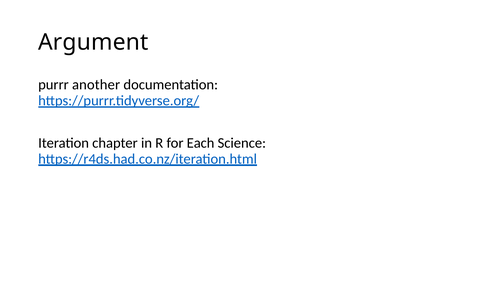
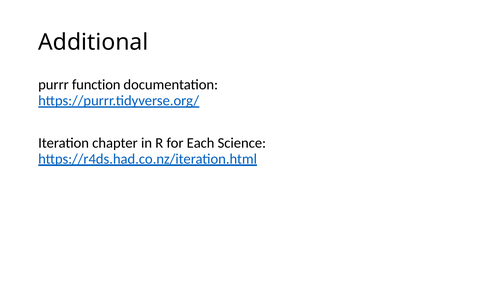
Argument: Argument -> Additional
another: another -> function
